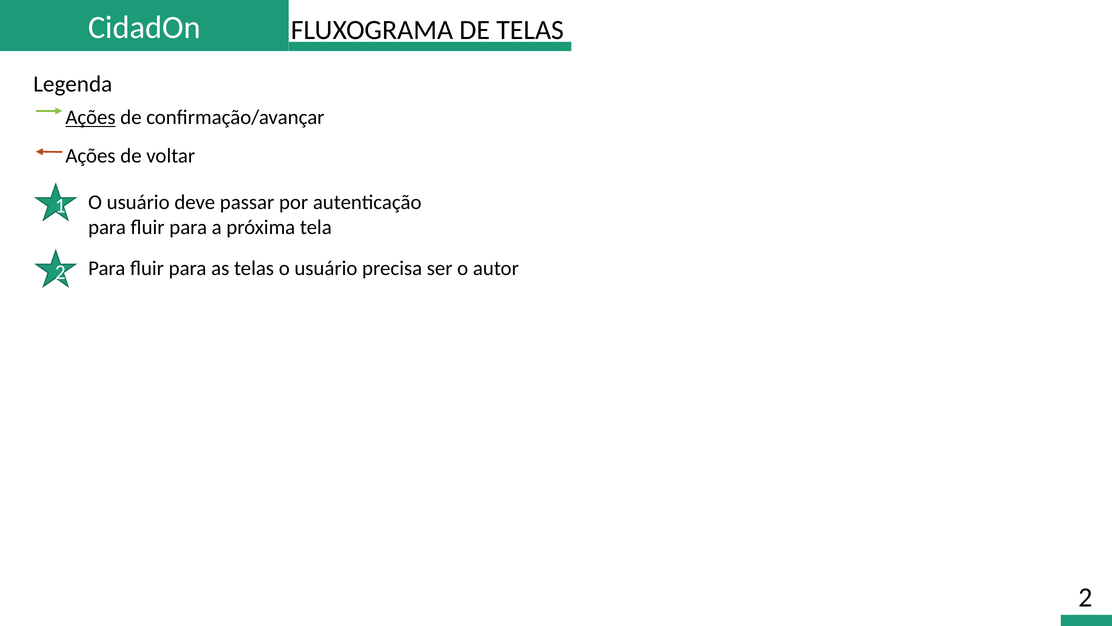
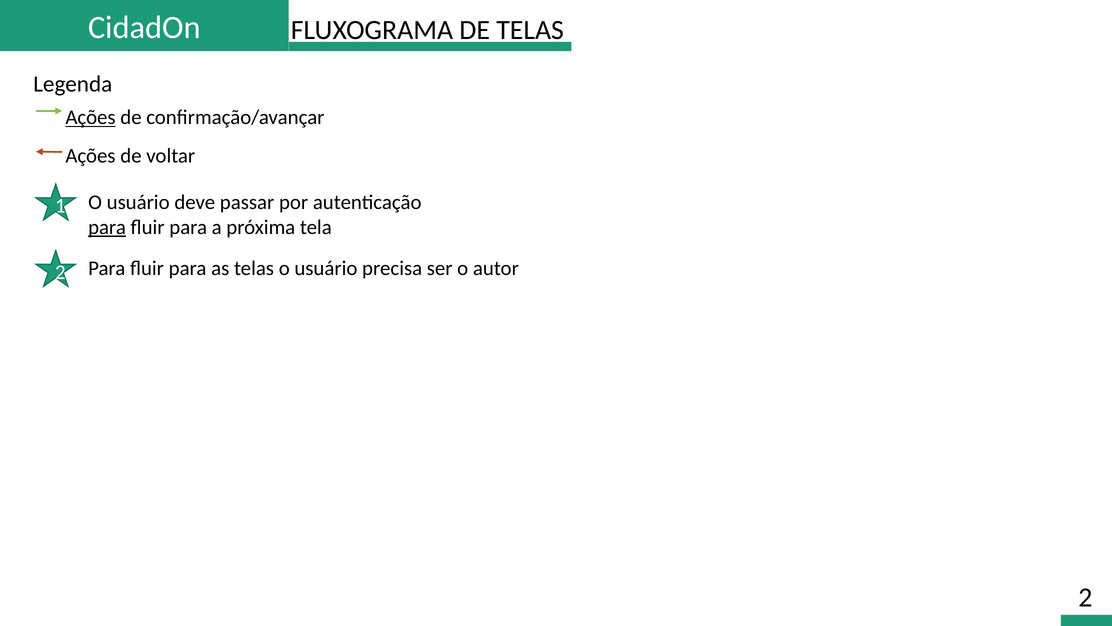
para at (107, 227) underline: none -> present
